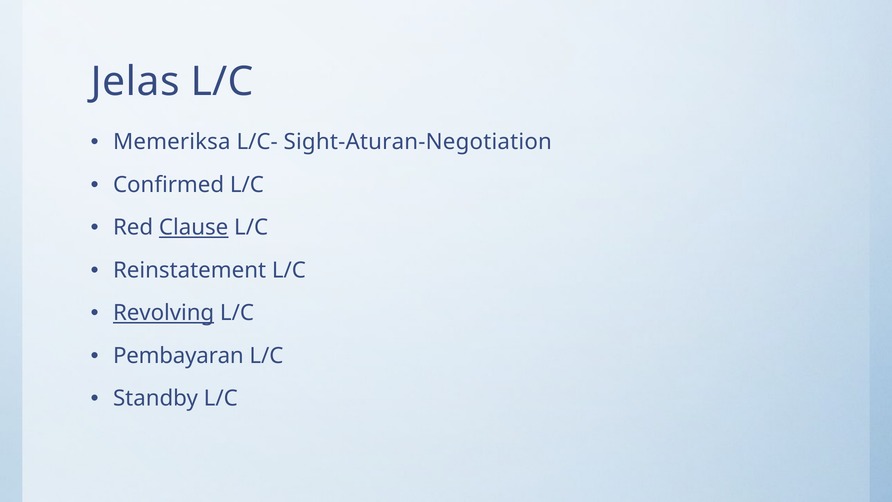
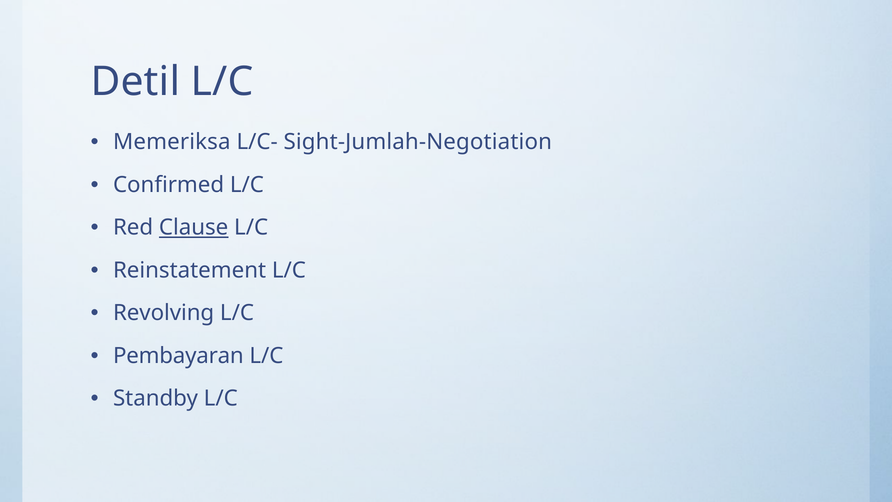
Jelas: Jelas -> Detil
Sight-Aturan-Negotiation: Sight-Aturan-Negotiation -> Sight-Jumlah-Negotiation
Revolving underline: present -> none
